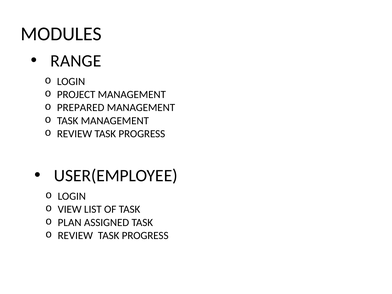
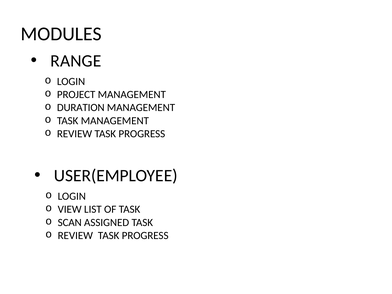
PREPARED: PREPARED -> DURATION
PLAN: PLAN -> SCAN
